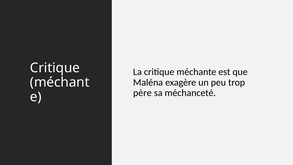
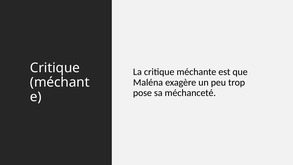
père: père -> pose
